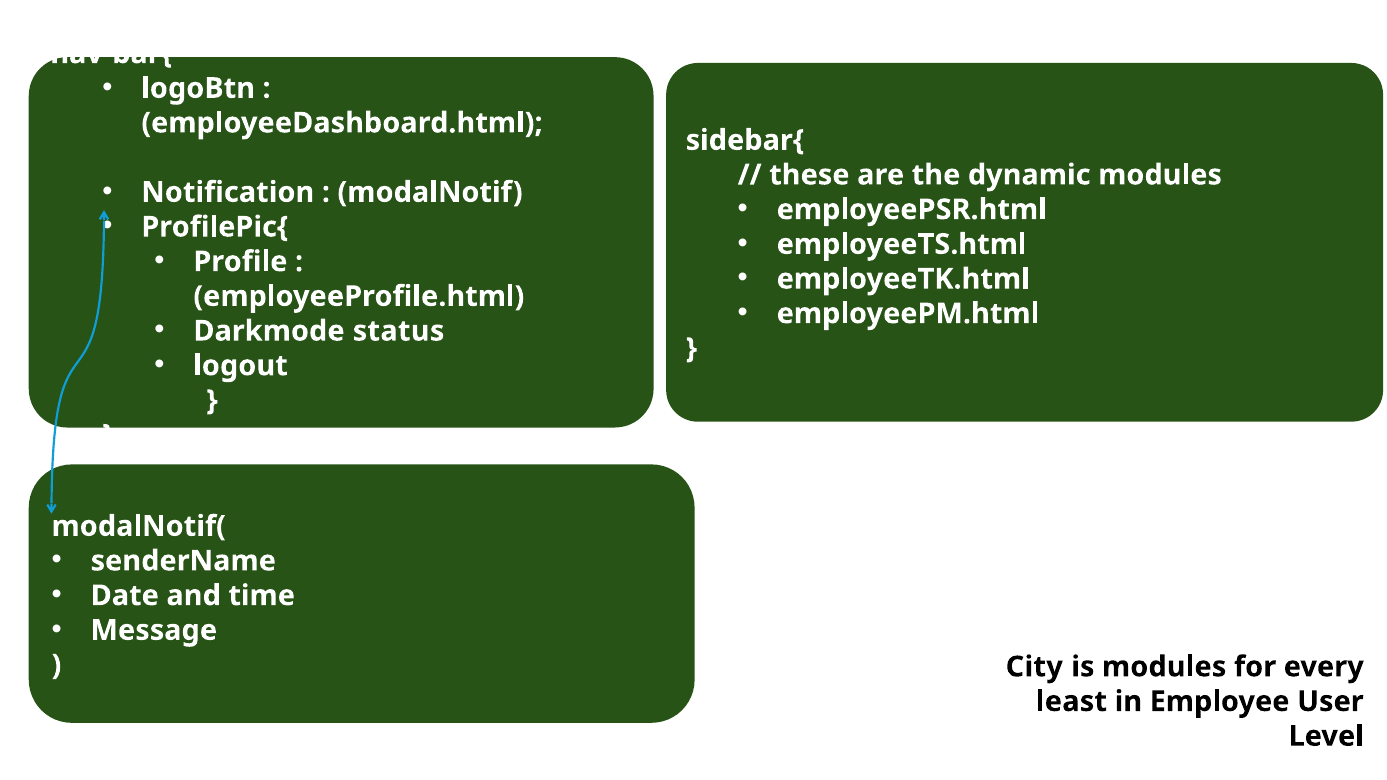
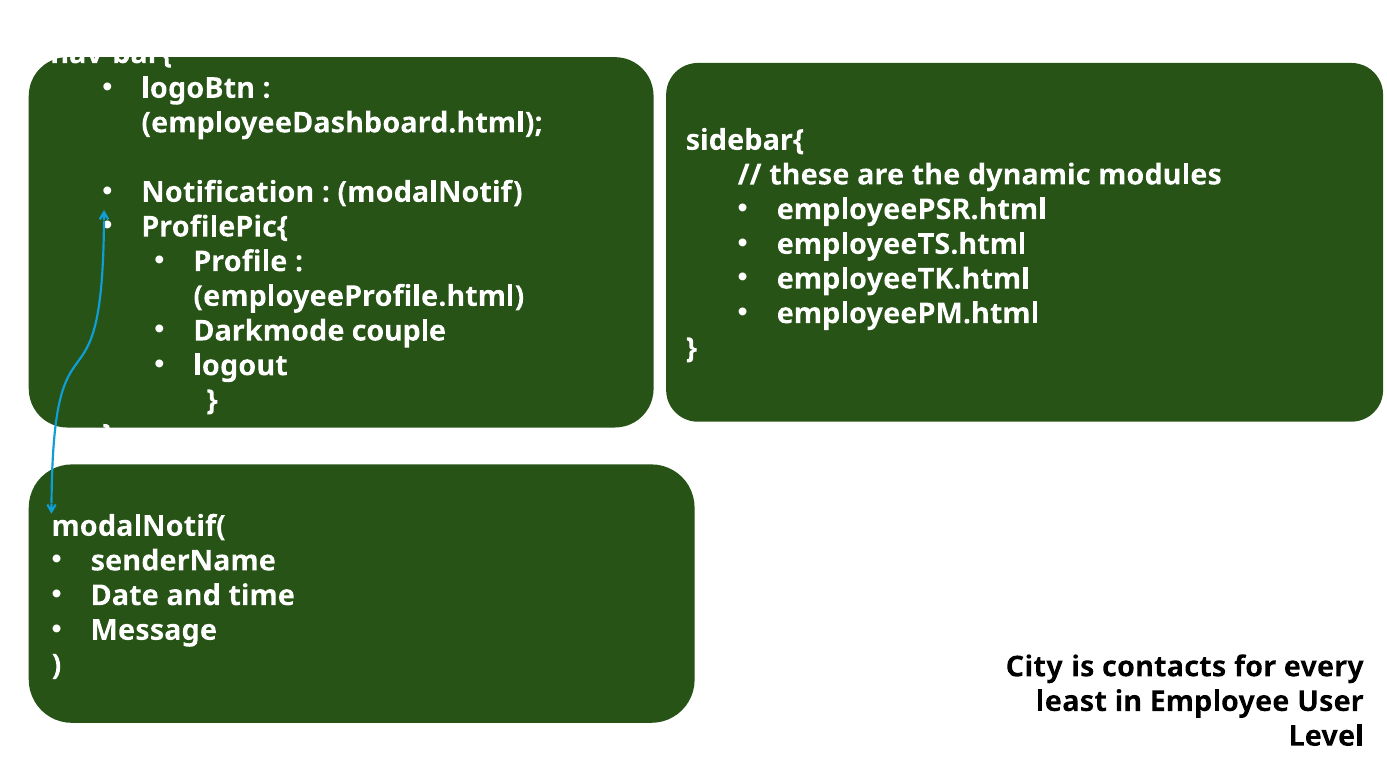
status: status -> couple
is modules: modules -> contacts
